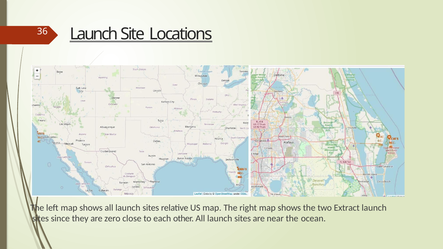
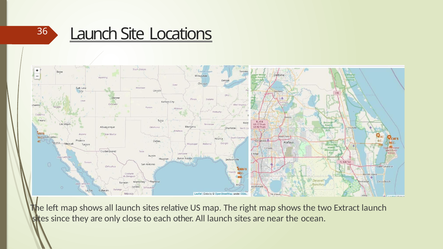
zero: zero -> only
